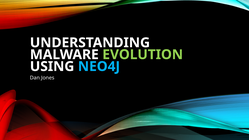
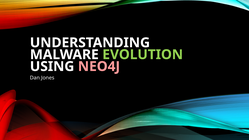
NEO4J colour: light blue -> pink
